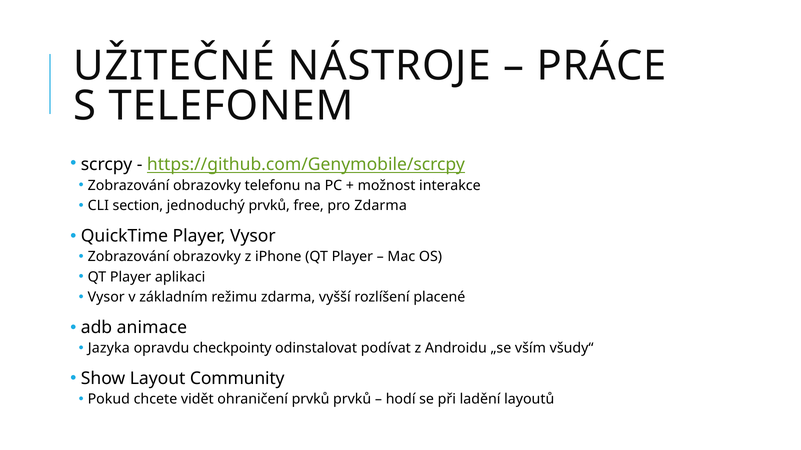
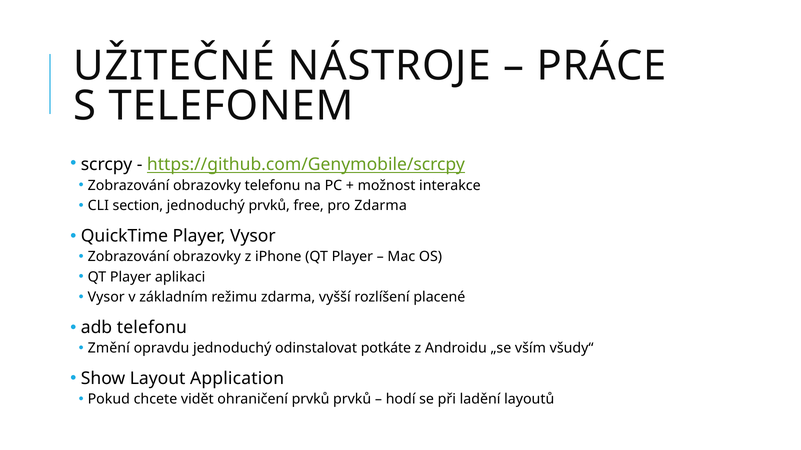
adb animace: animace -> telefonu
Jazyka: Jazyka -> Změní
opravdu checkpointy: checkpointy -> jednoduchý
podívat: podívat -> potkáte
Community: Community -> Application
